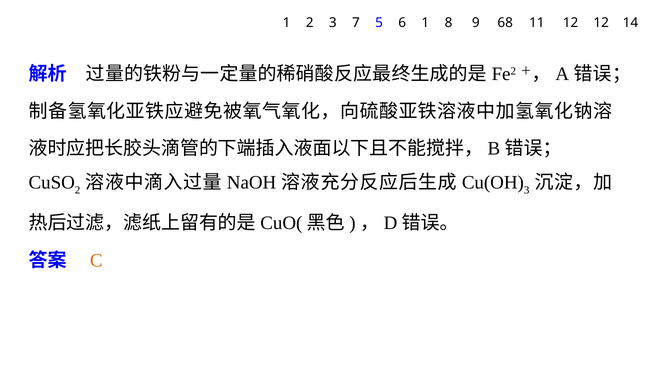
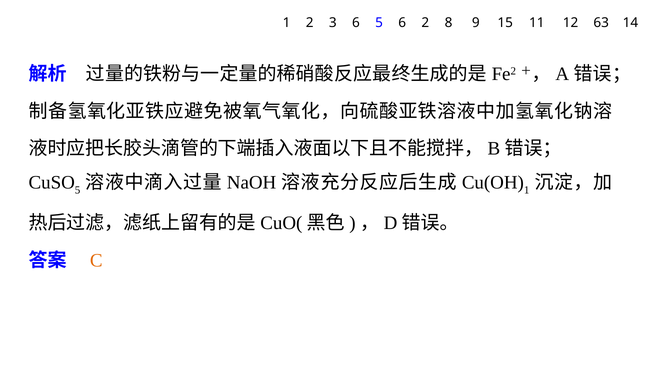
3 7: 7 -> 6
6 1: 1 -> 2
68: 68 -> 15
12 12: 12 -> 63
2 at (78, 190): 2 -> 5
3 at (527, 190): 3 -> 1
